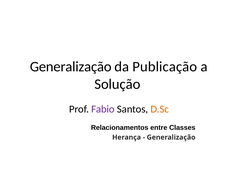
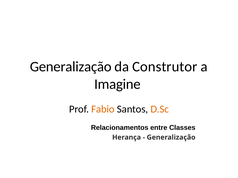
Publicação: Publicação -> Construtor
Solução: Solução -> Imagine
Fabio colour: purple -> orange
